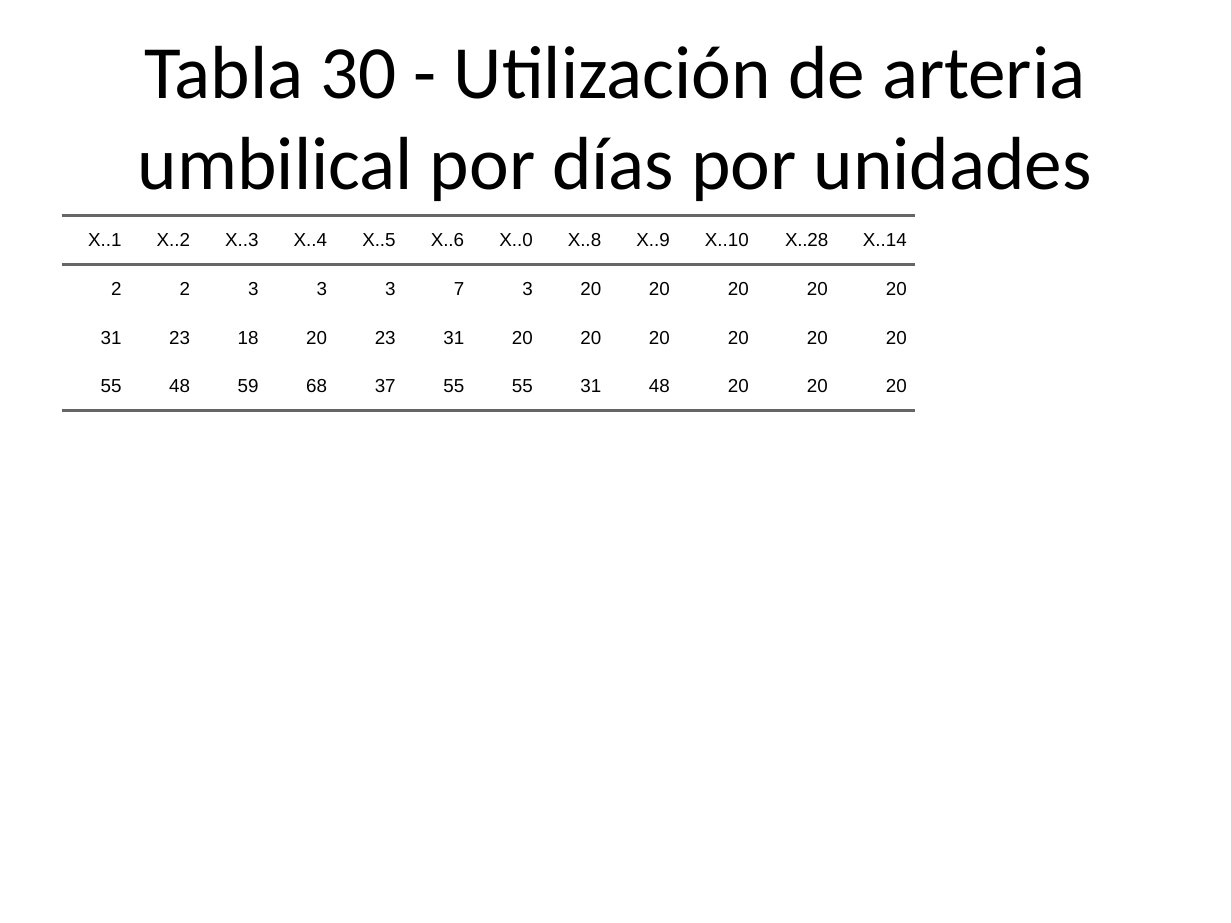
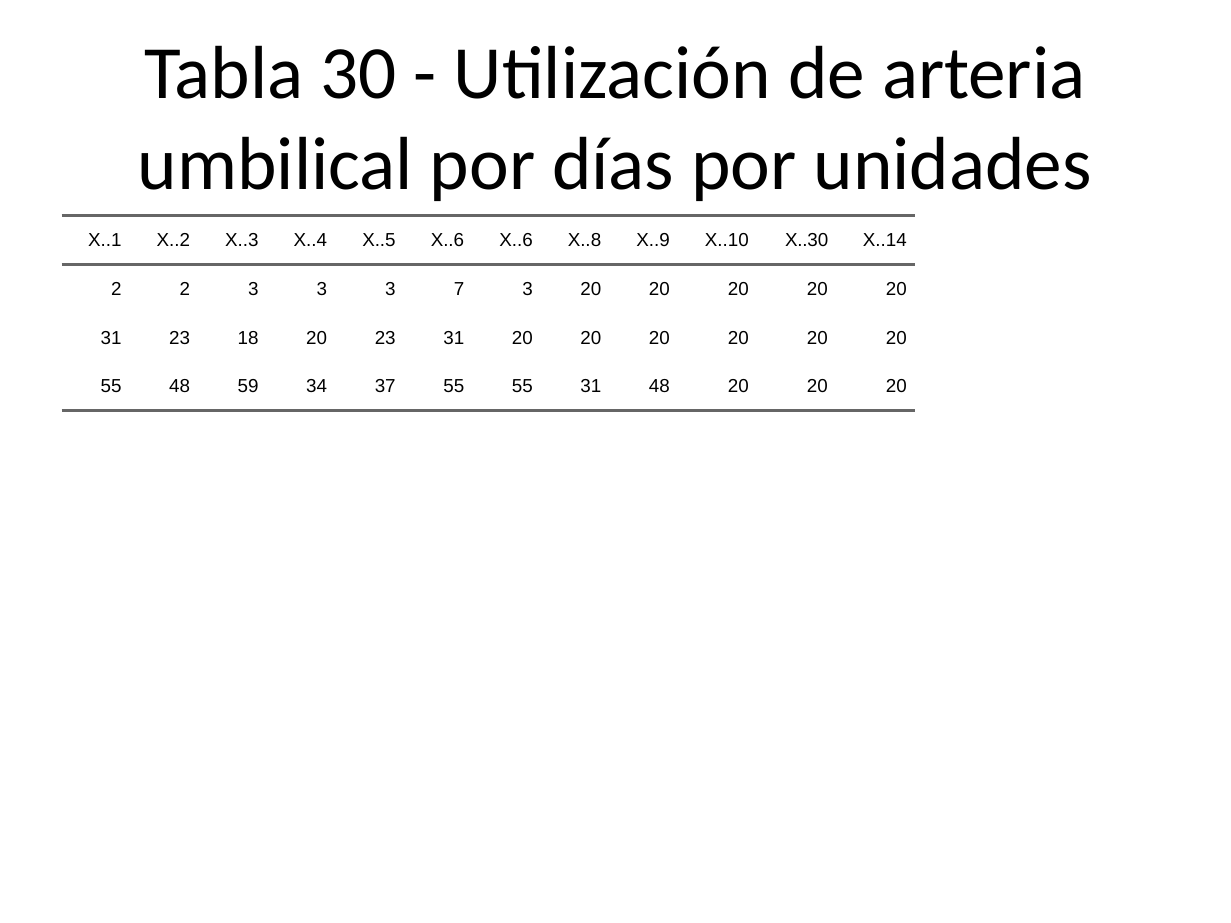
X..6 X..0: X..0 -> X..6
X..28: X..28 -> X..30
68: 68 -> 34
